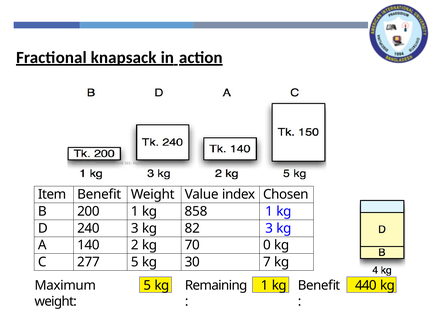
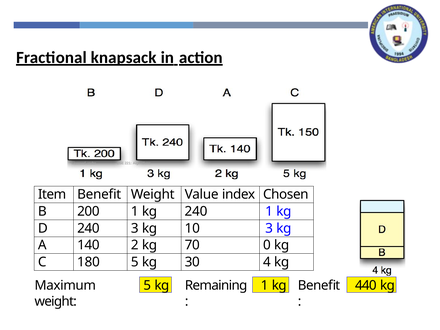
kg 858: 858 -> 240
82: 82 -> 10
277: 277 -> 180
7: 7 -> 4
